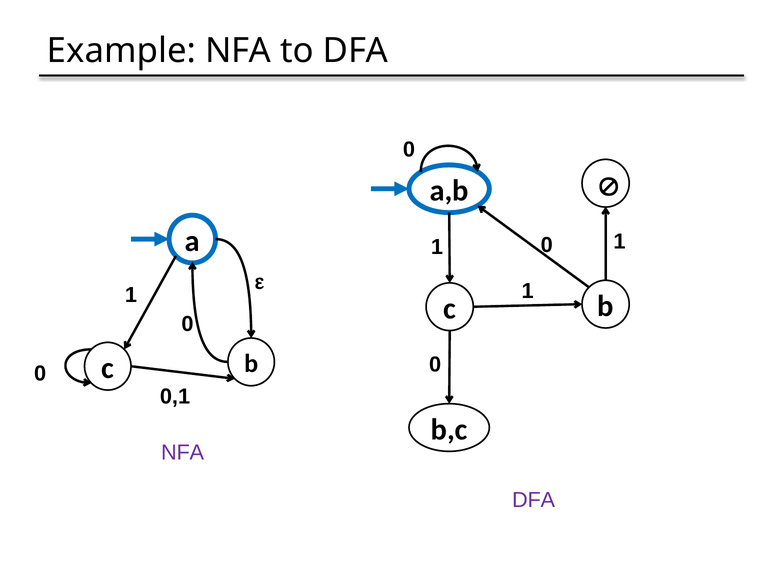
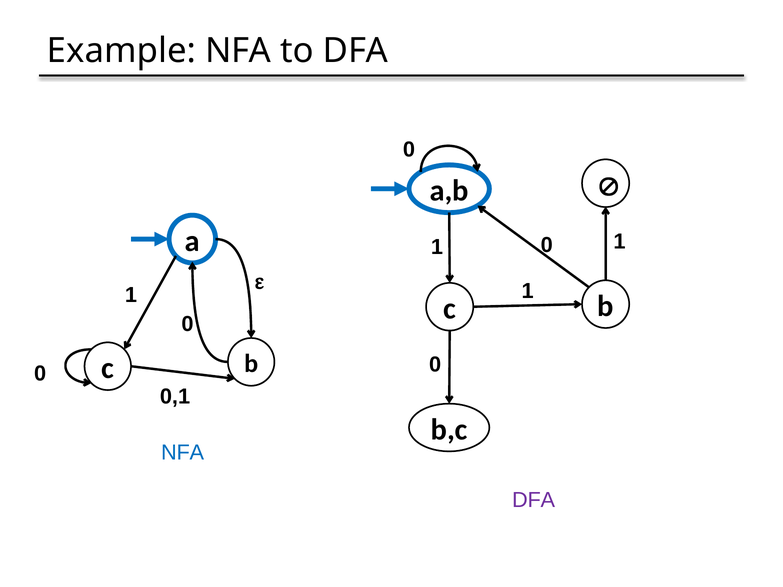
NFA at (183, 453) colour: purple -> blue
